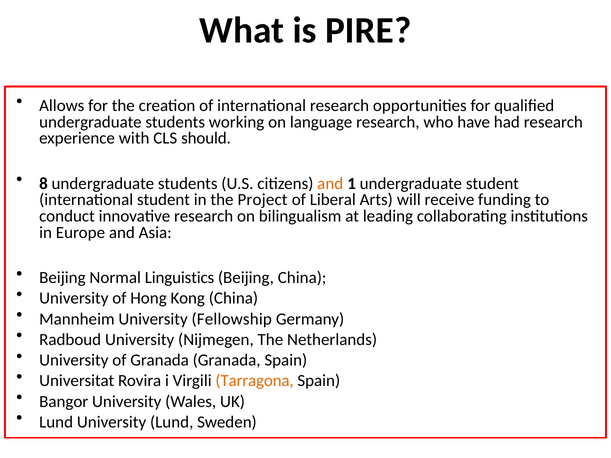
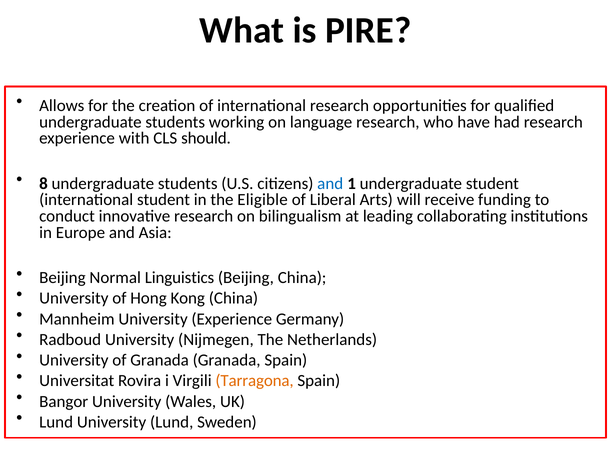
and at (330, 184) colour: orange -> blue
Project: Project -> Eligible
University Fellowship: Fellowship -> Experience
